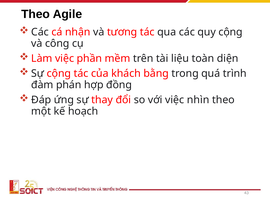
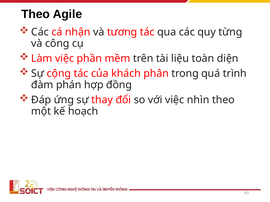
quy cộng: cộng -> từng
bằng: bằng -> phân
